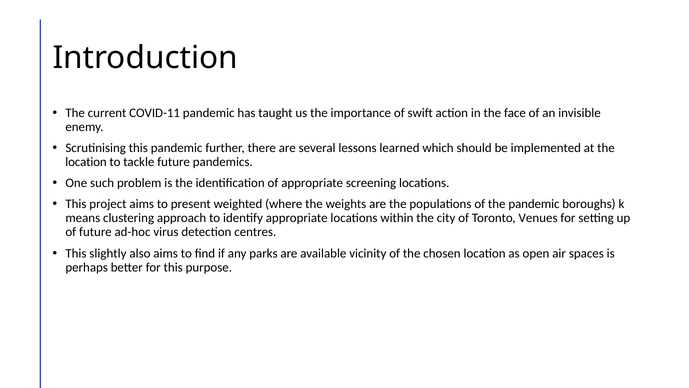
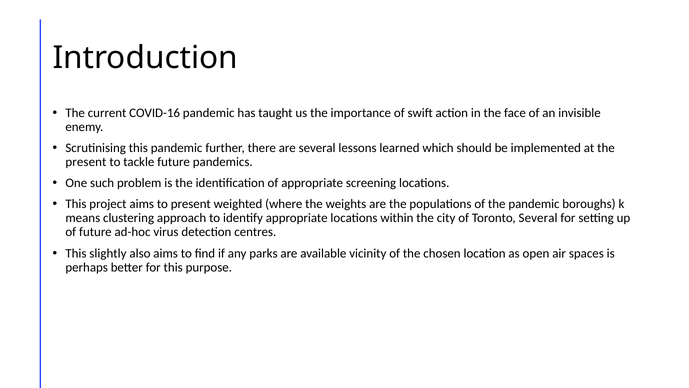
COVID-11: COVID-11 -> COVID-16
location at (86, 162): location -> present
Toronto Venues: Venues -> Several
